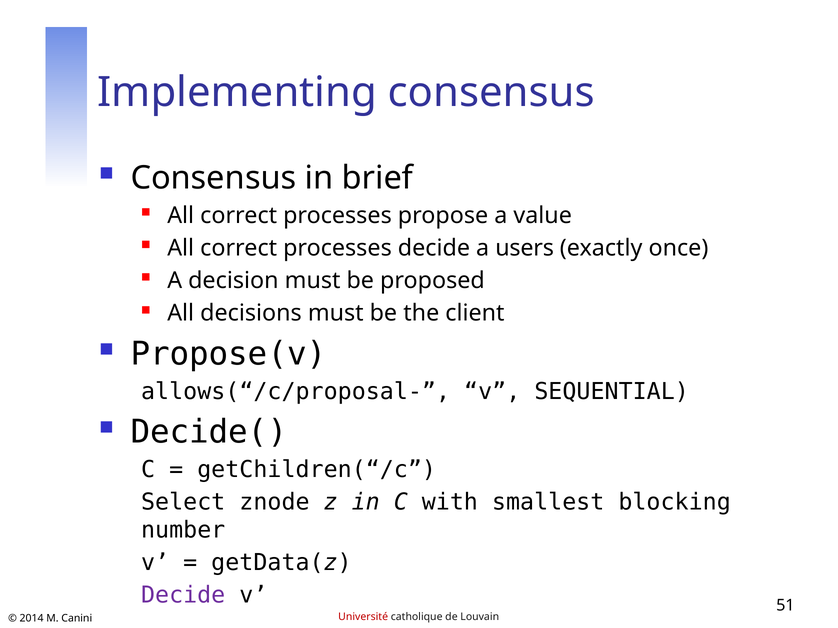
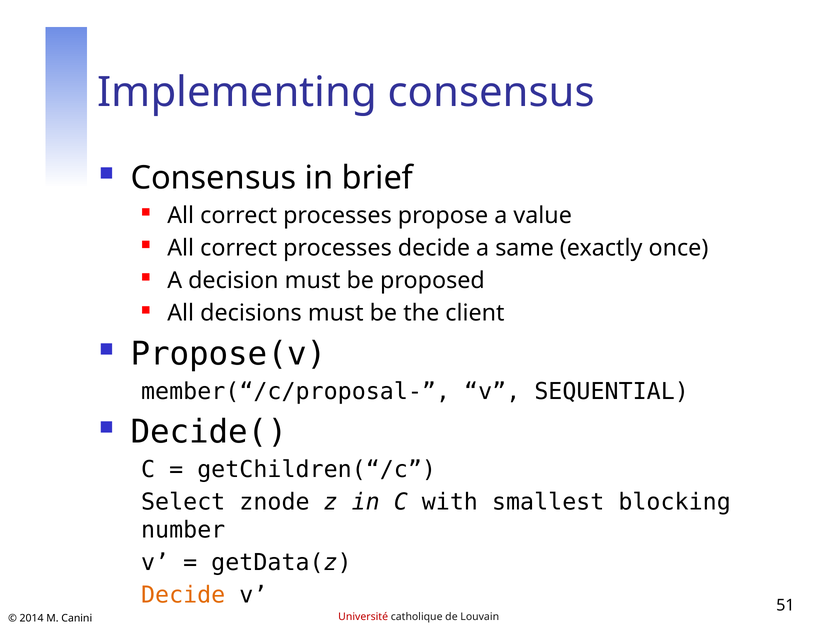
users: users -> same
allows(“/c/proposal-: allows(“/c/proposal- -> member(“/c/proposal-
Decide at (183, 596) colour: purple -> orange
